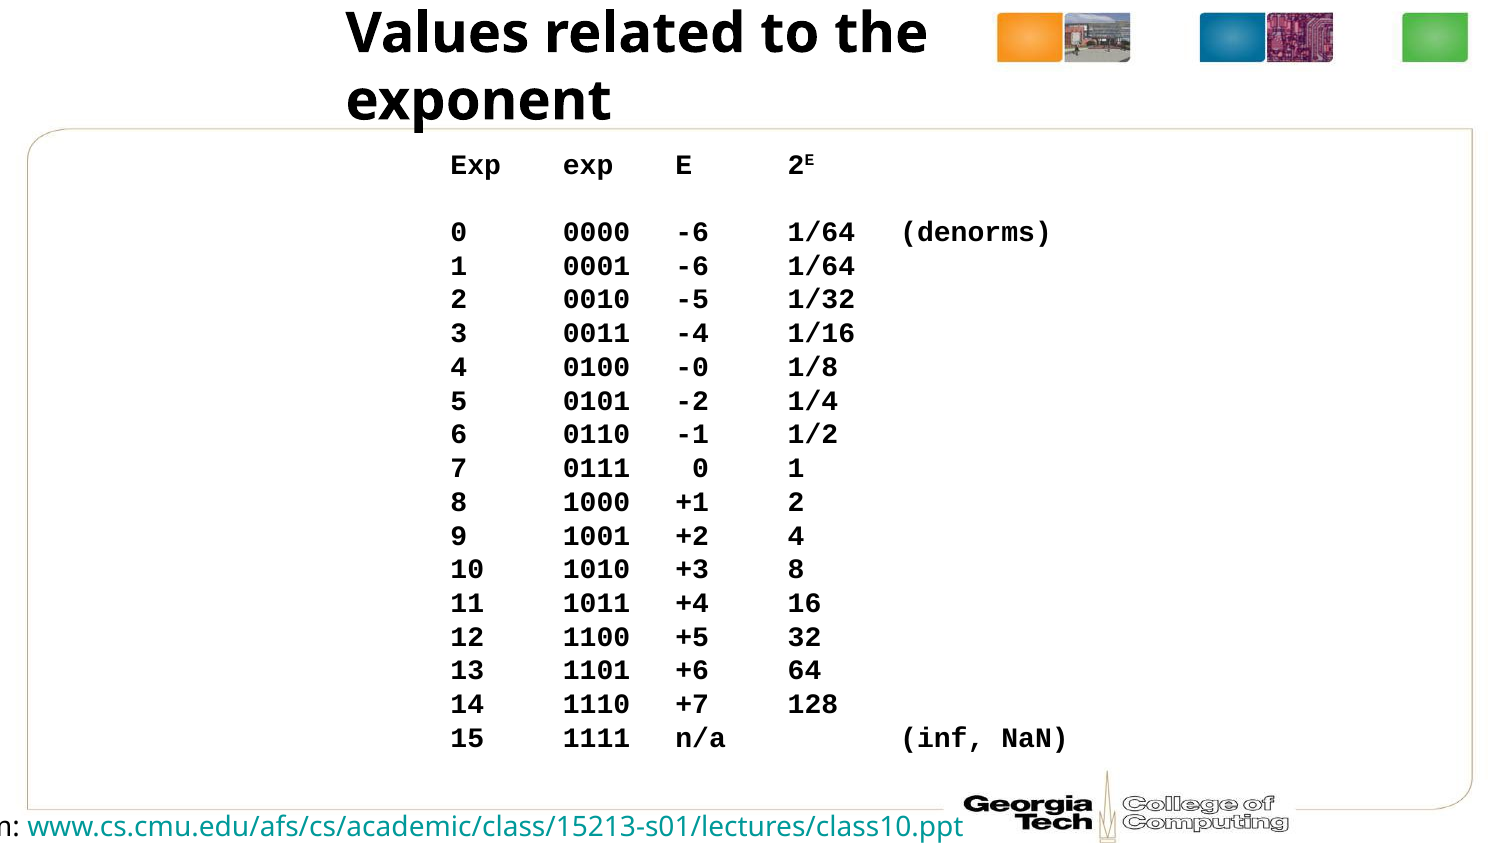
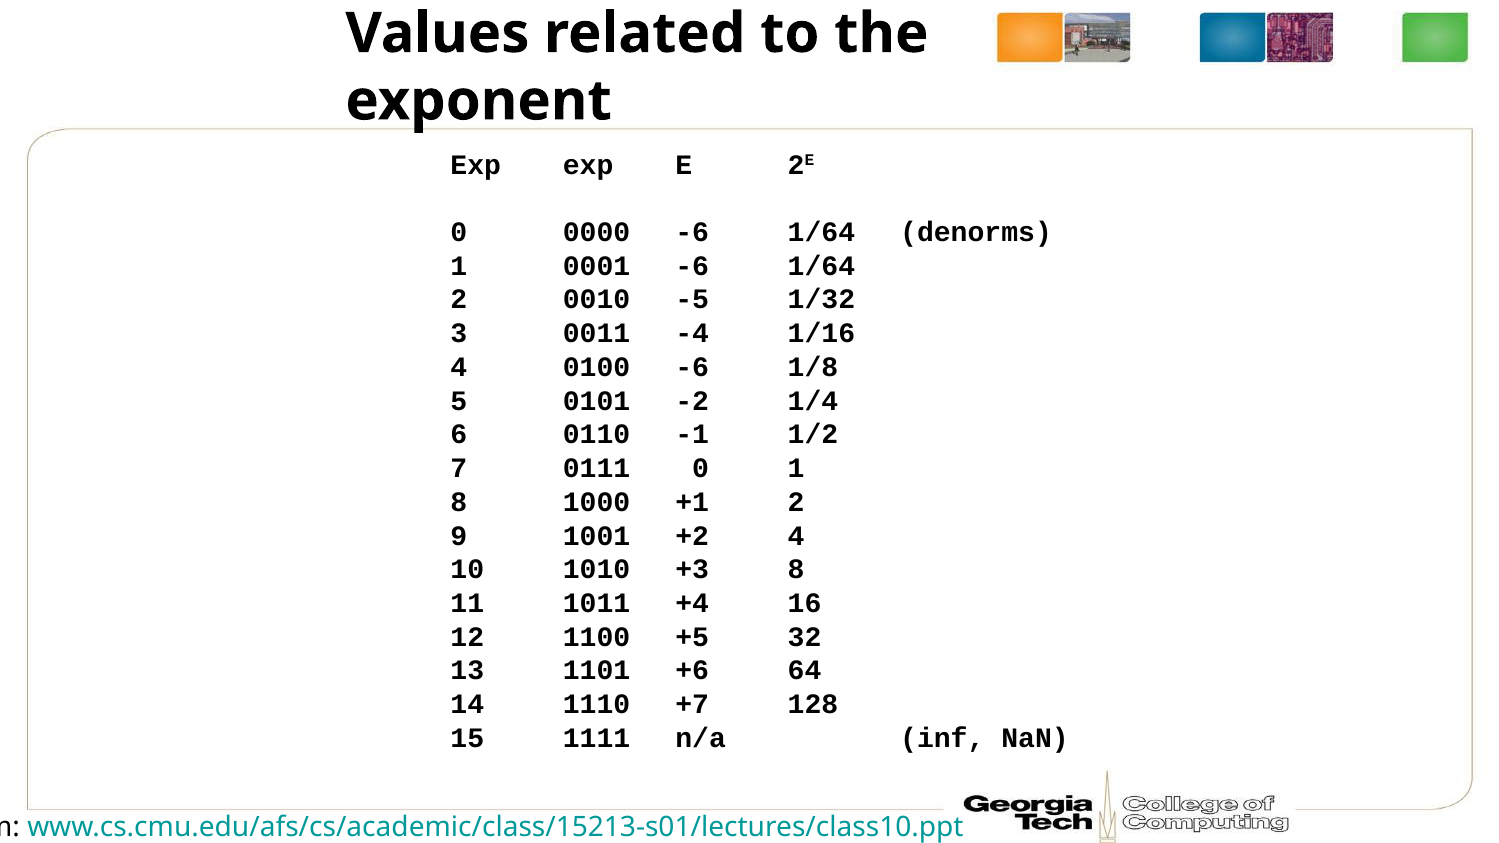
0100 -0: -0 -> -6
